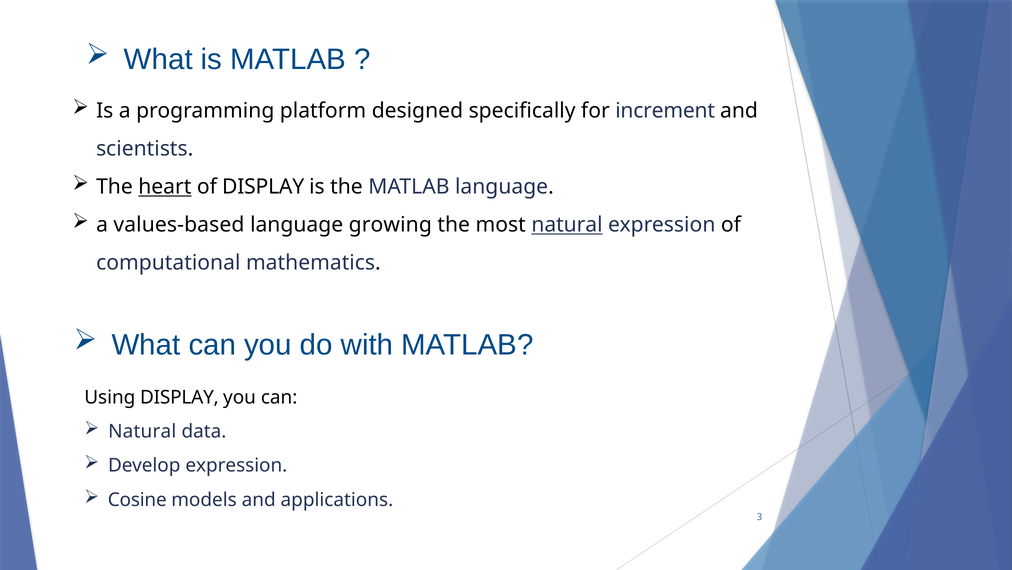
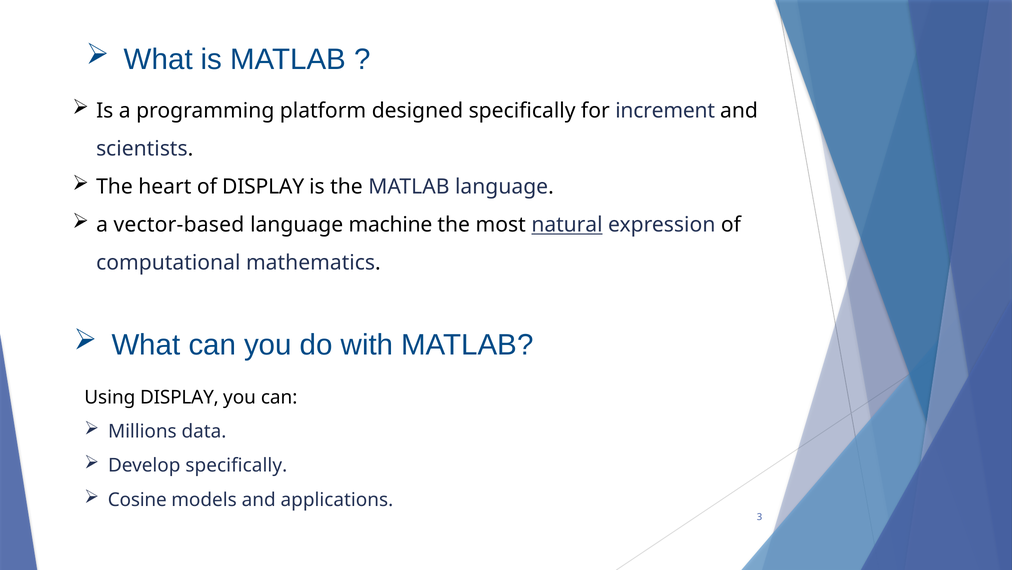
heart underline: present -> none
values-based: values-based -> vector-based
growing: growing -> machine
Natural at (142, 431): Natural -> Millions
Develop expression: expression -> specifically
